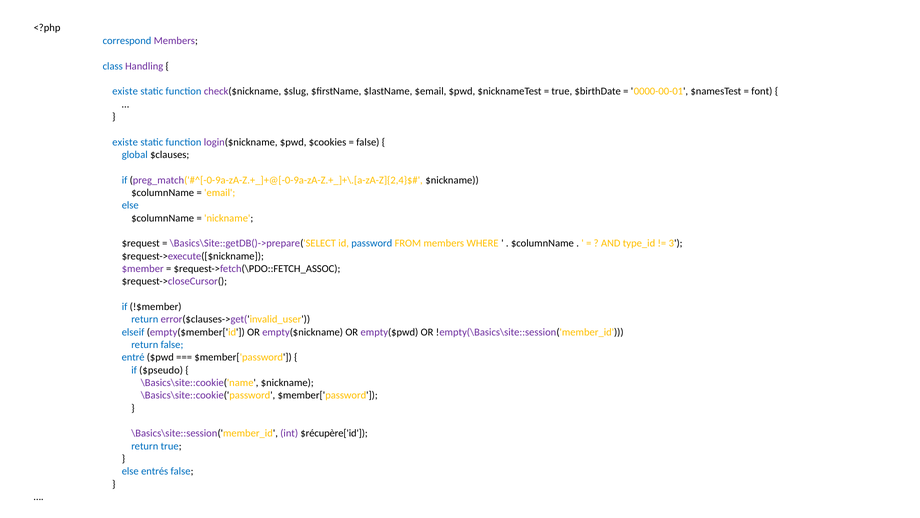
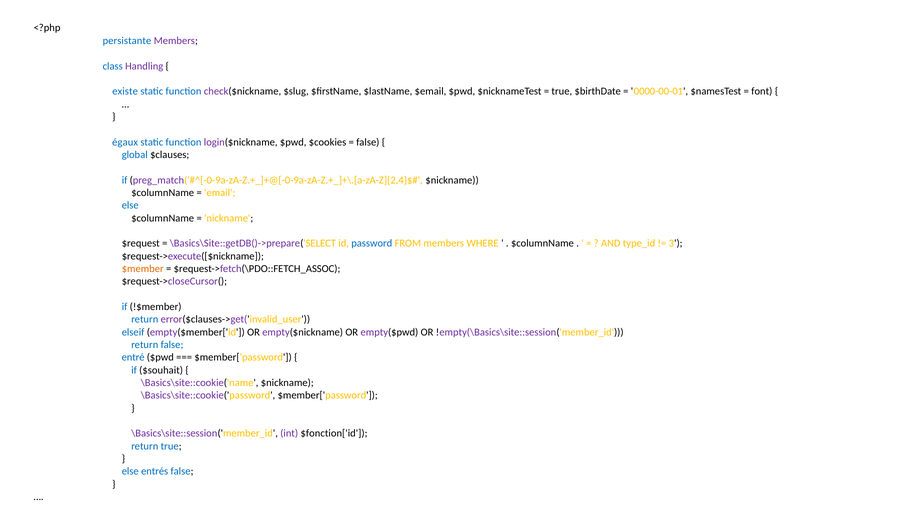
correspond: correspond -> persistante
existe at (125, 142): existe -> égaux
$member colour: purple -> orange
$pseudo: $pseudo -> $souhait
$récupère['id: $récupère['id -> $fonction['id
